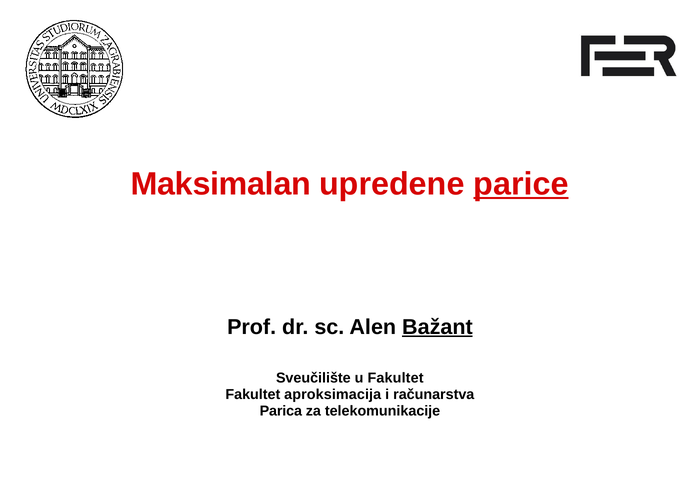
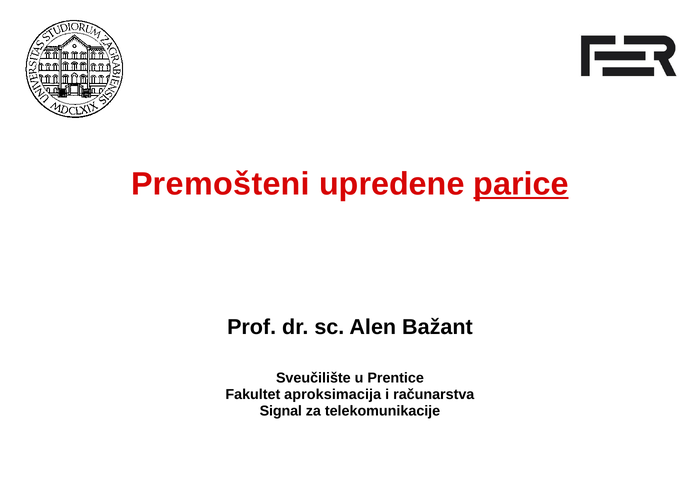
Maksimalan: Maksimalan -> Premošteni
Bažant underline: present -> none
u Fakultet: Fakultet -> Prentice
Parica: Parica -> Signal
